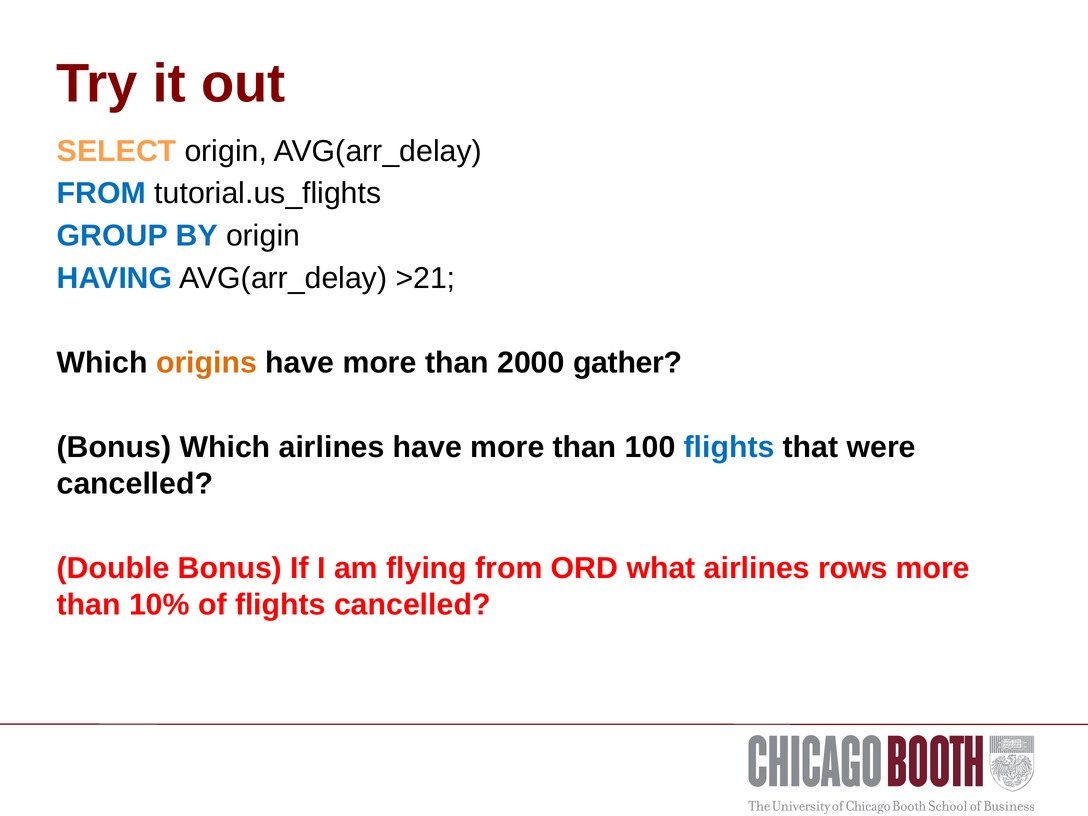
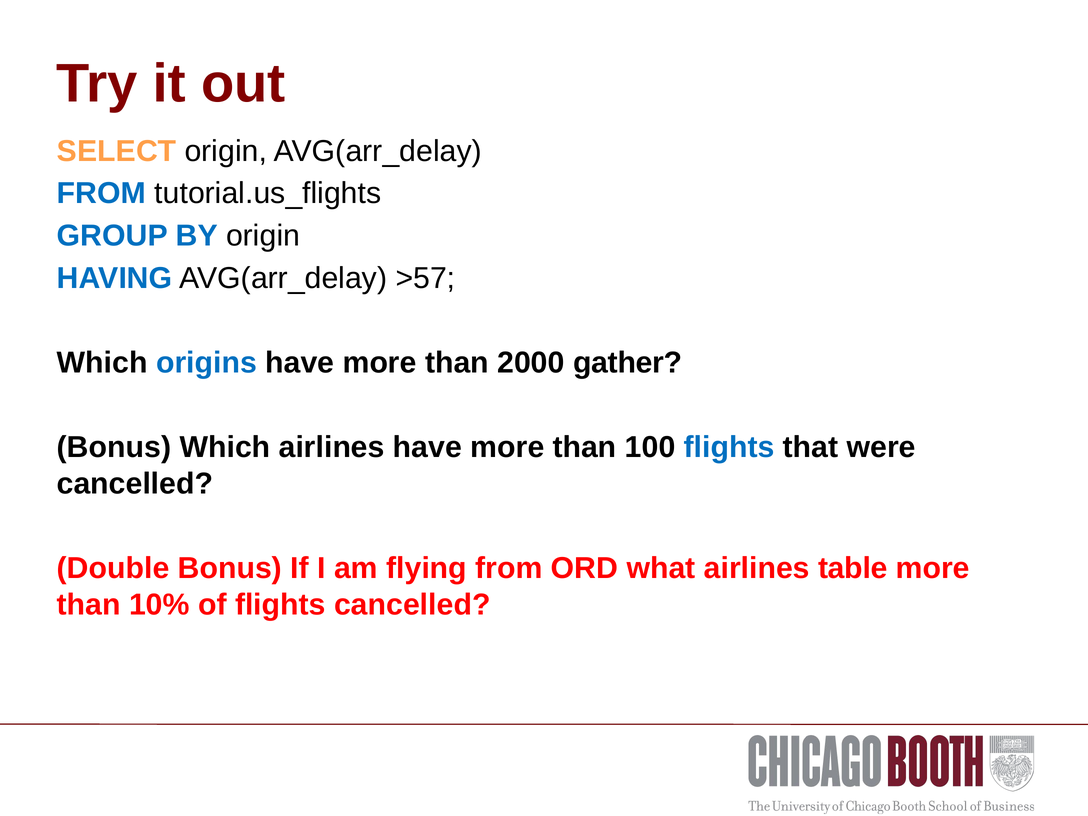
>21: >21 -> >57
origins colour: orange -> blue
rows: rows -> table
